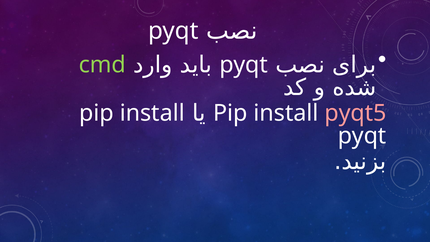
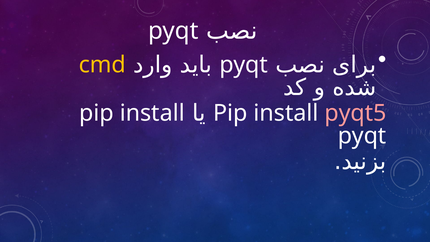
cmd colour: light green -> yellow
